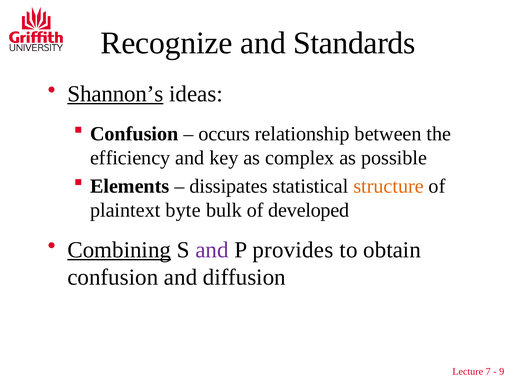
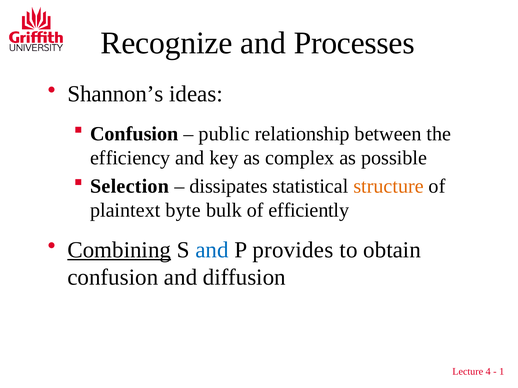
Standards: Standards -> Processes
Shannon’s underline: present -> none
occurs: occurs -> public
Elements: Elements -> Selection
developed: developed -> efficiently
and at (212, 250) colour: purple -> blue
7: 7 -> 4
9: 9 -> 1
